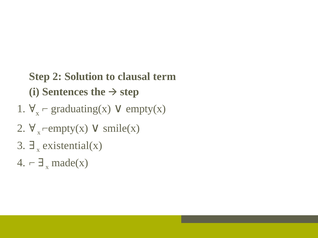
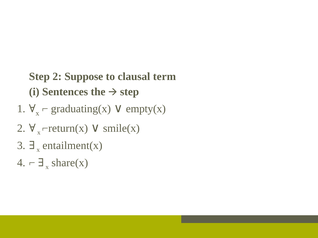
Solution: Solution -> Suppose
⌐empty(x: ⌐empty(x -> ⌐return(x
existential(x: existential(x -> entailment(x
made(x: made(x -> share(x
